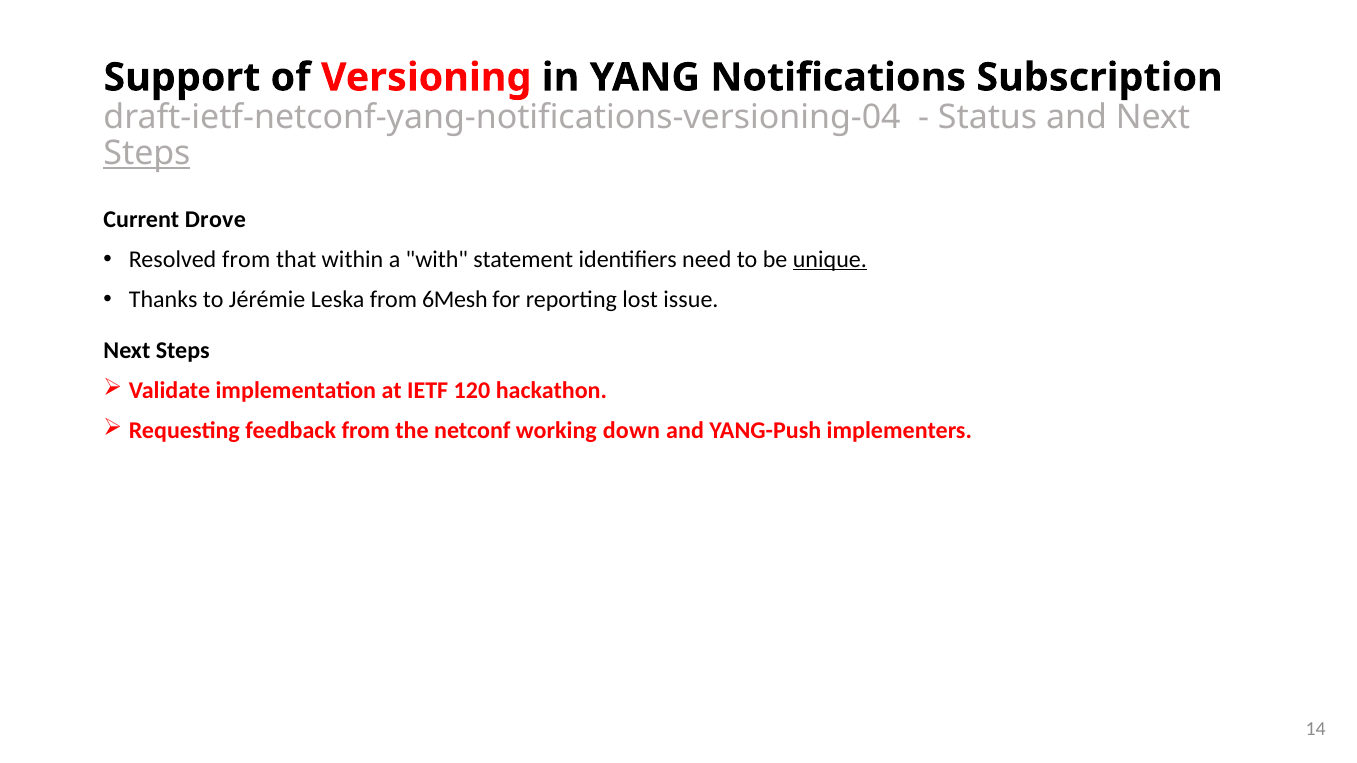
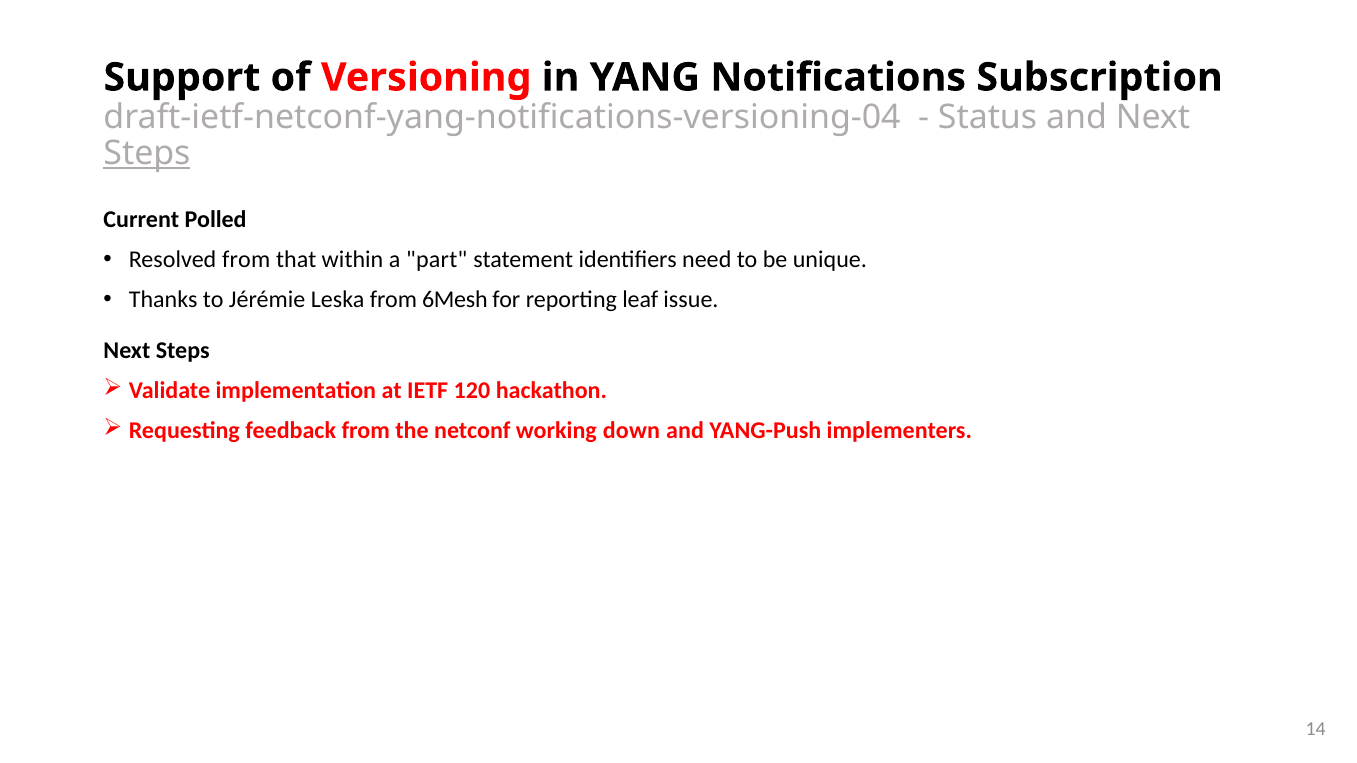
Drove: Drove -> Polled
with: with -> part
unique underline: present -> none
lost: lost -> leaf
